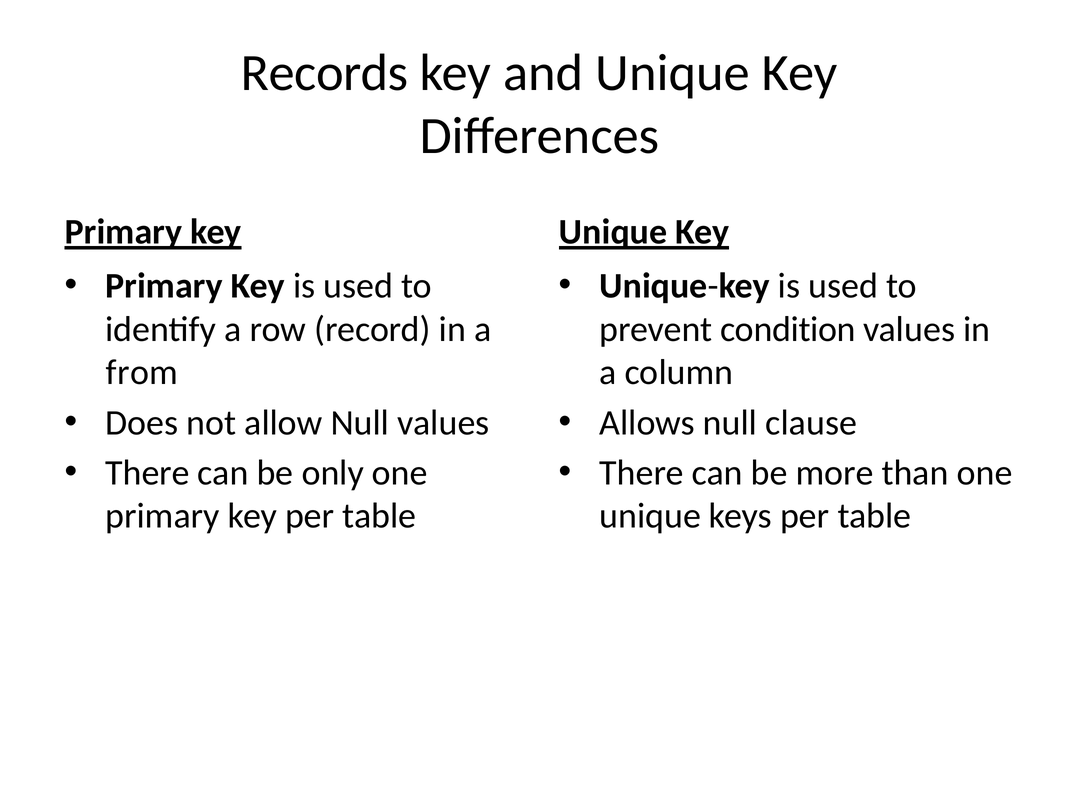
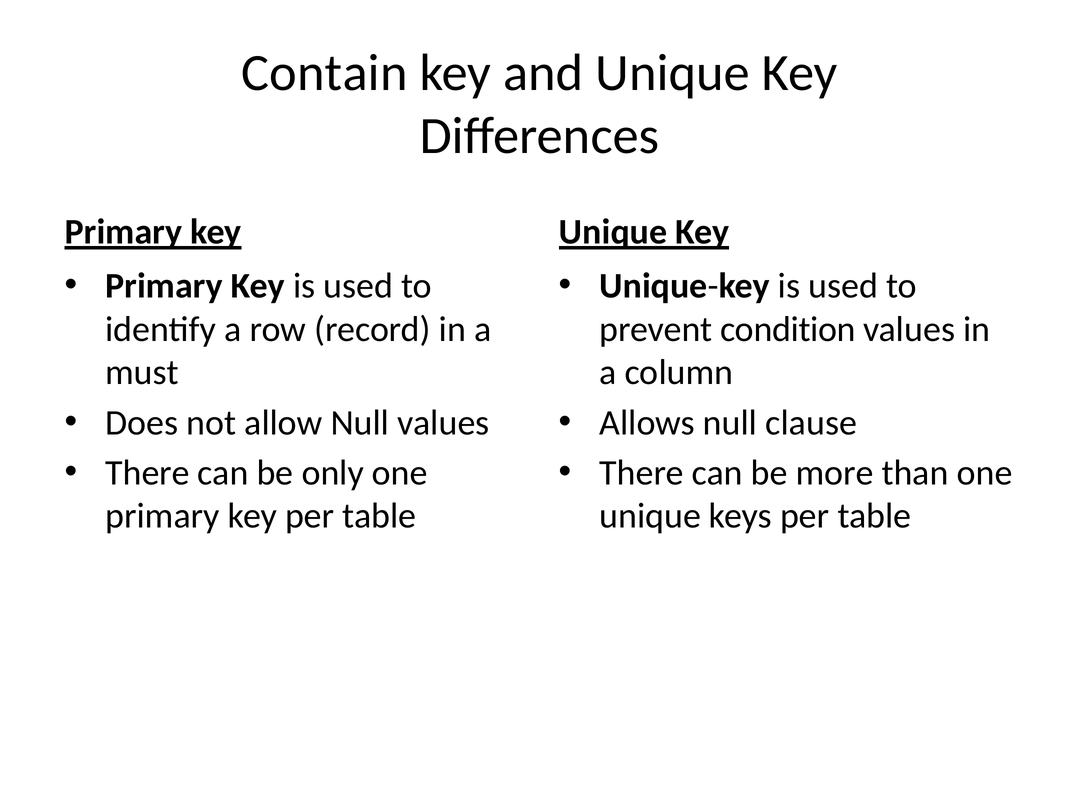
Records: Records -> Contain
from: from -> must
